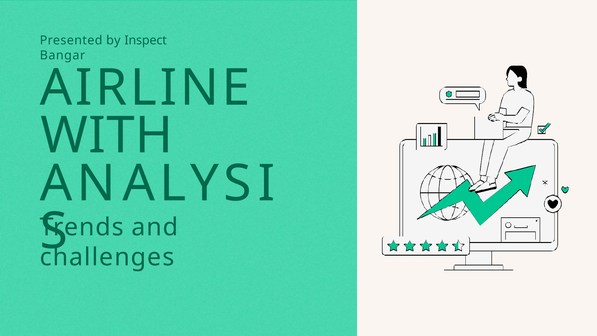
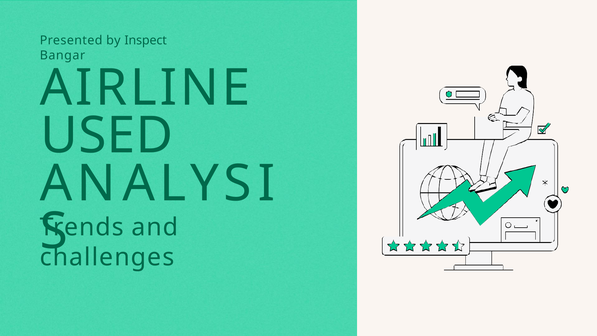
WITH: WITH -> USED
